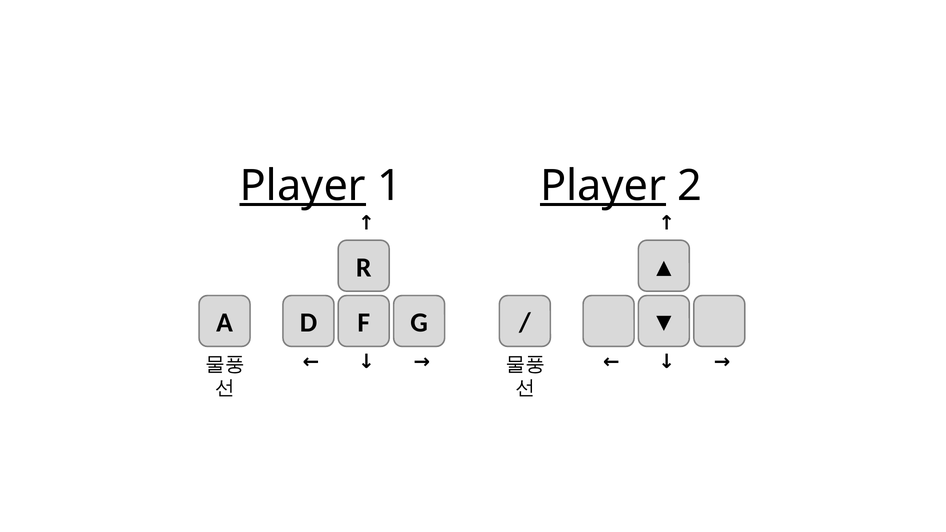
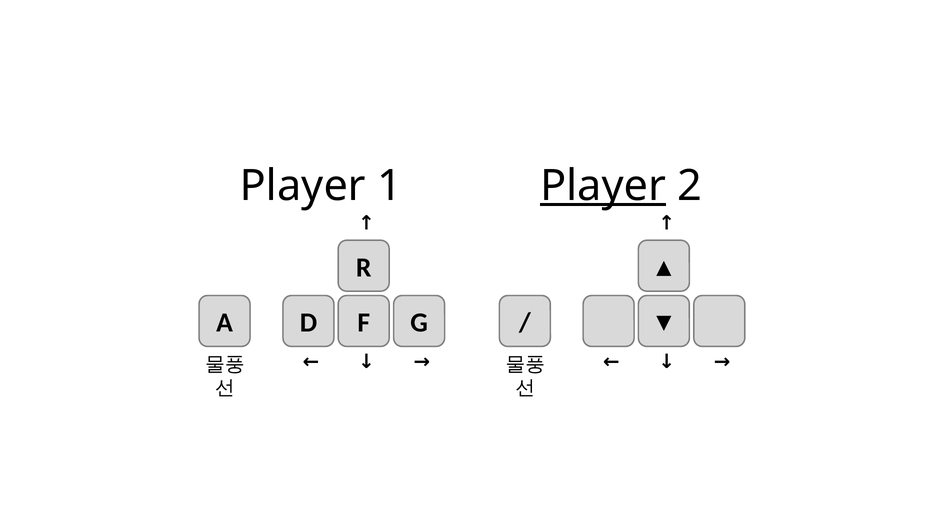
Player at (303, 186) underline: present -> none
